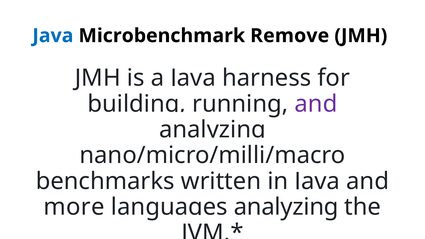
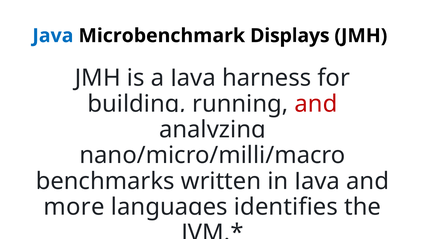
Remove: Remove -> Displays
and at (316, 104) colour: purple -> red
analyzing at (286, 207): analyzing -> identifies
